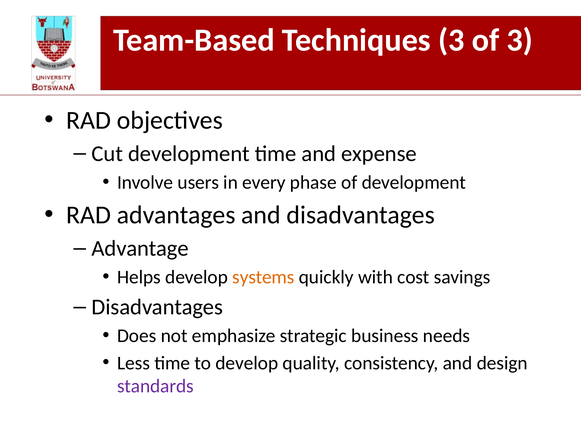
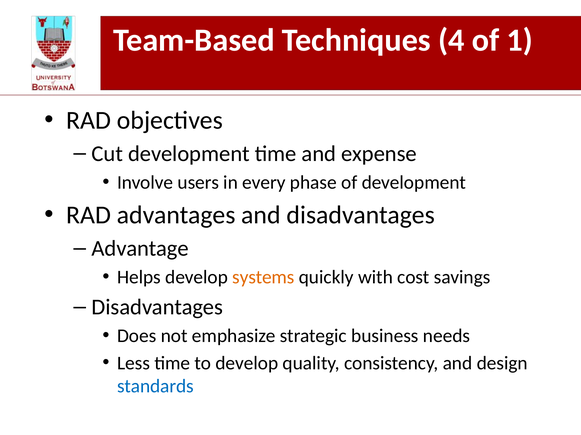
Techniques 3: 3 -> 4
of 3: 3 -> 1
standards colour: purple -> blue
